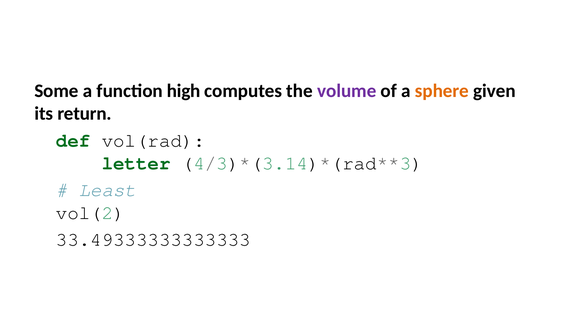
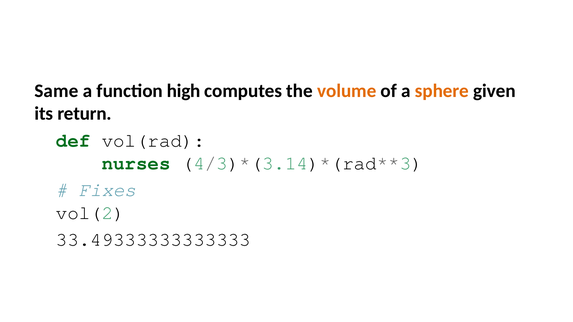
Some: Some -> Same
volume colour: purple -> orange
letter: letter -> nurses
Least: Least -> Fixes
